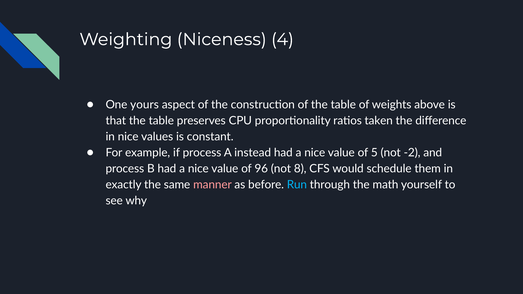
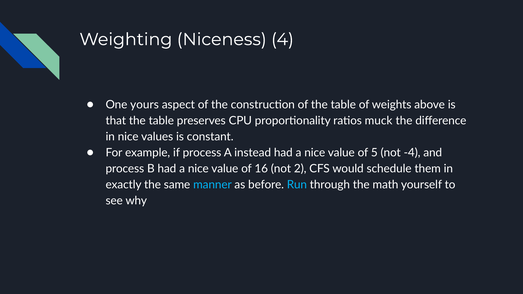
taken: taken -> muck
-2: -2 -> -4
96: 96 -> 16
8: 8 -> 2
manner colour: pink -> light blue
